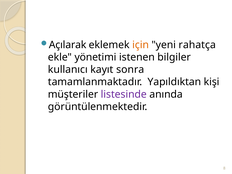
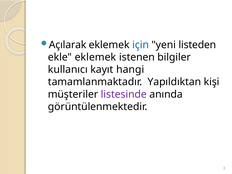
için colour: orange -> blue
rahatça: rahatça -> listeden
ekle yönetimi: yönetimi -> eklemek
sonra: sonra -> hangi
